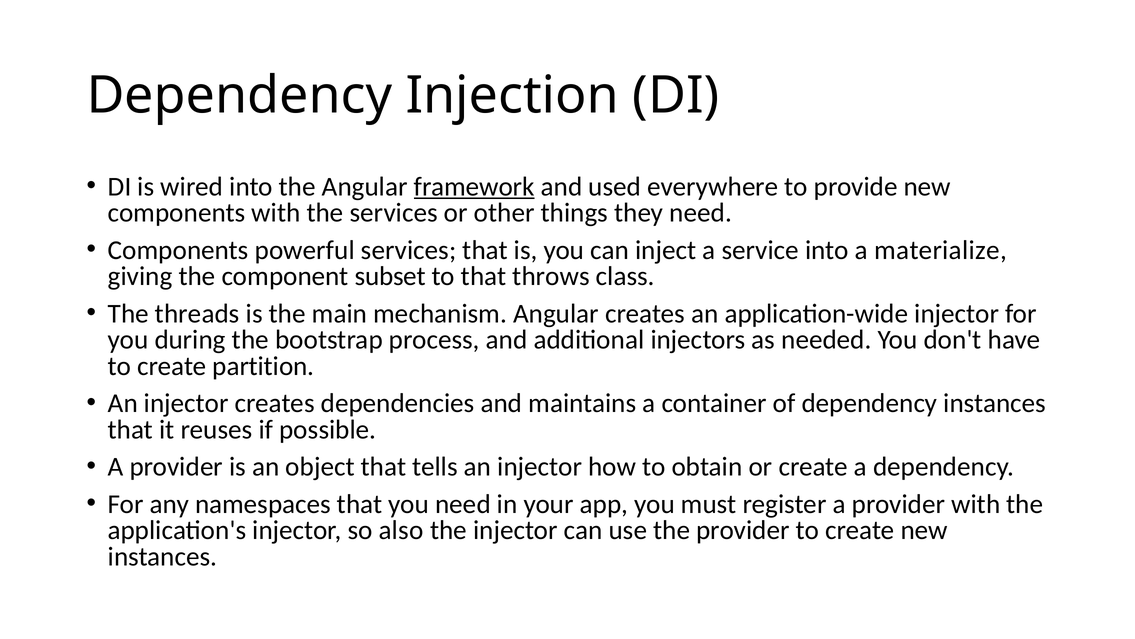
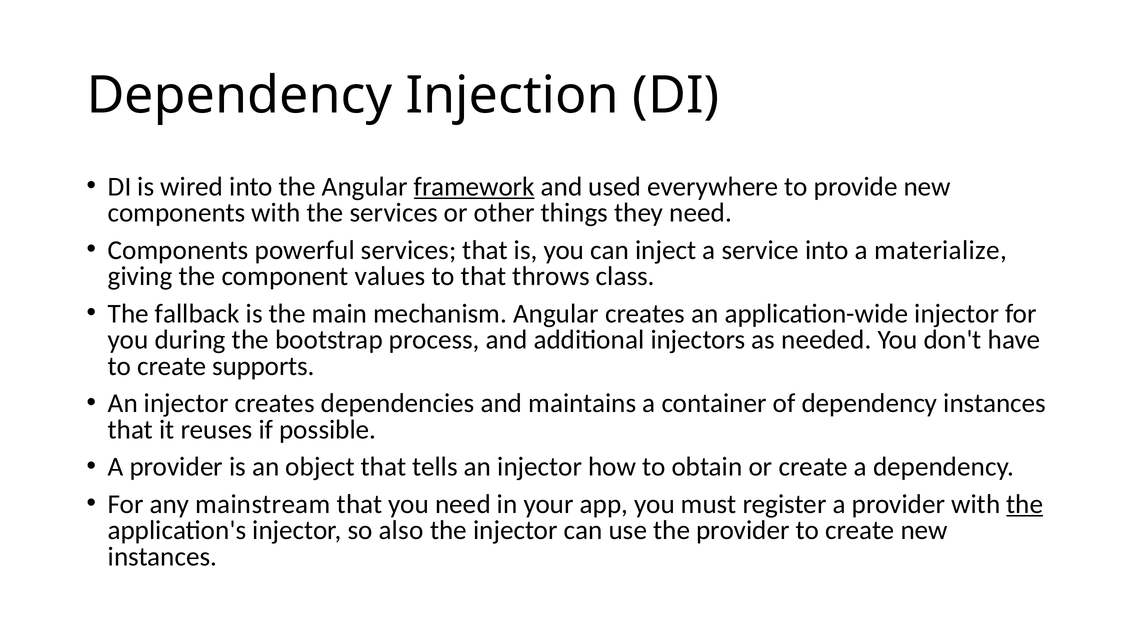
subset: subset -> values
threads: threads -> fallback
partition: partition -> supports
namespaces: namespaces -> mainstream
the at (1025, 504) underline: none -> present
